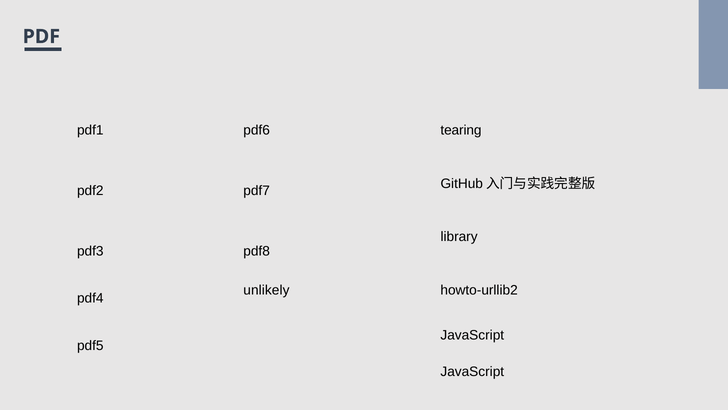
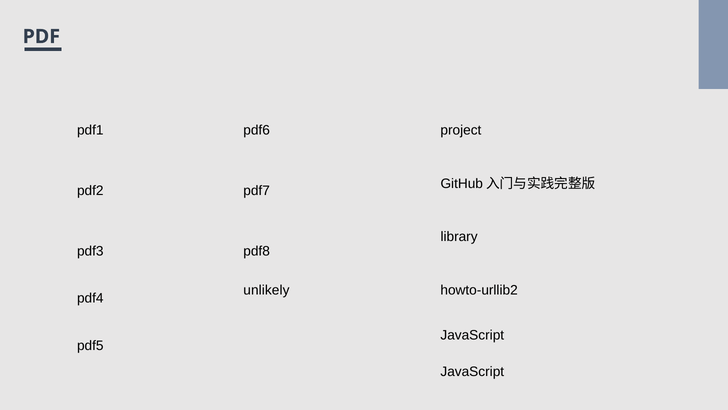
tearing: tearing -> project
